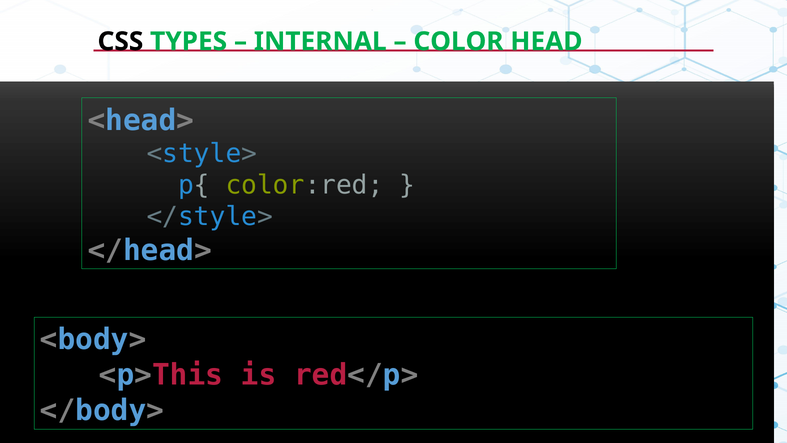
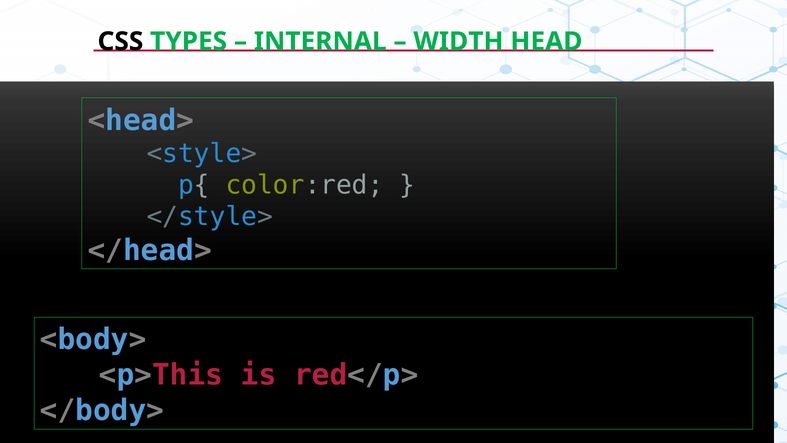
COLOR: COLOR -> WIDTH
